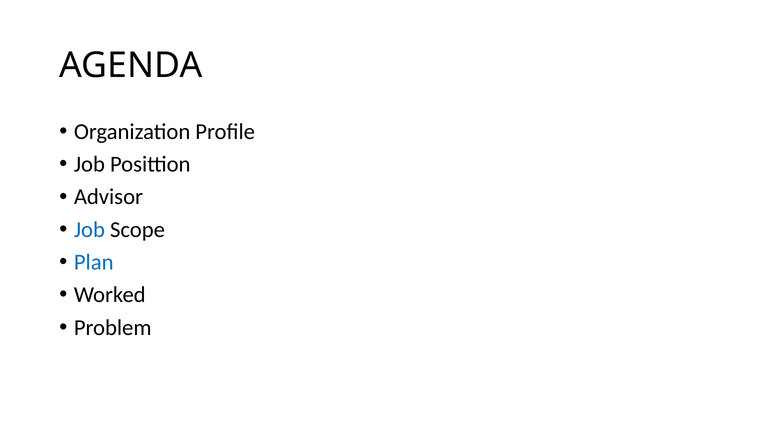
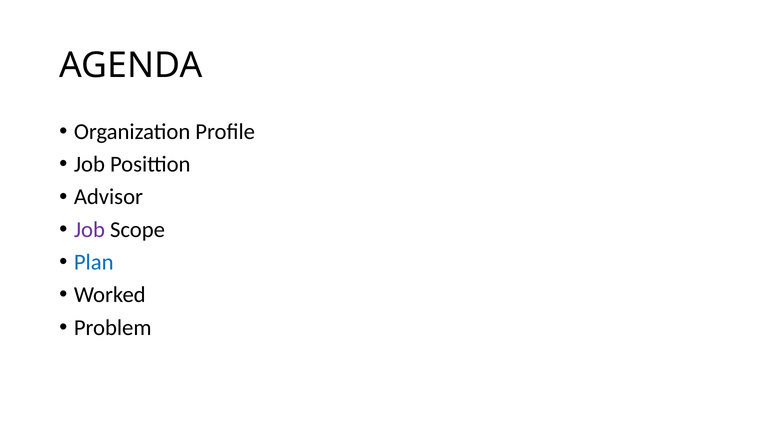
Job at (89, 229) colour: blue -> purple
